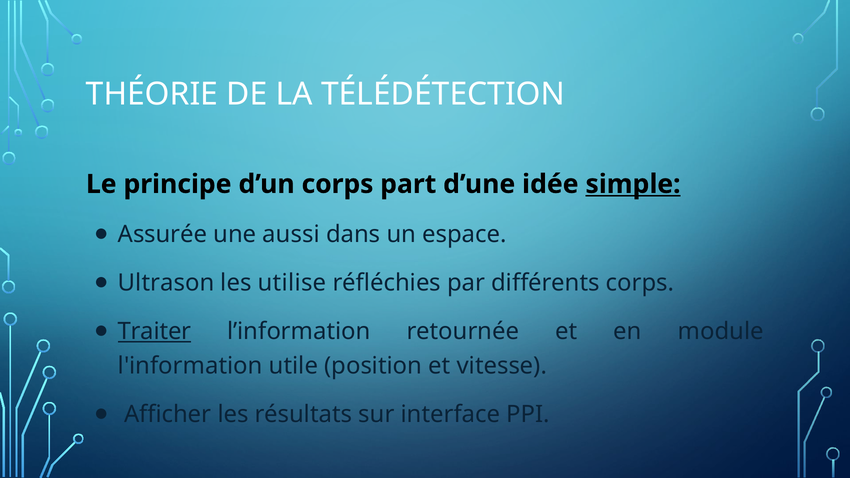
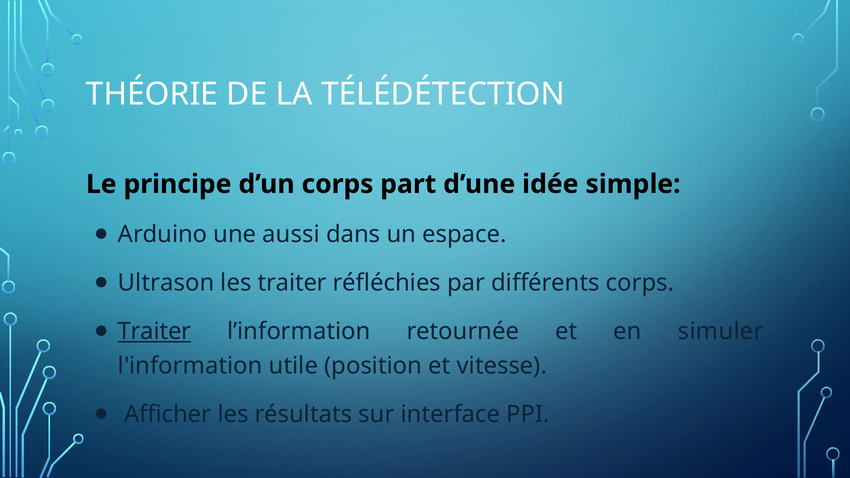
simple underline: present -> none
Assurée: Assurée -> Arduino
les utilise: utilise -> traiter
module: module -> simuler
